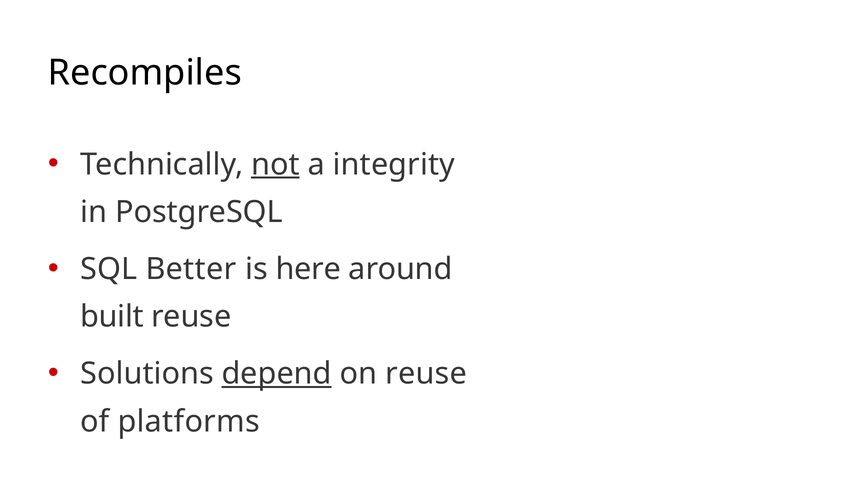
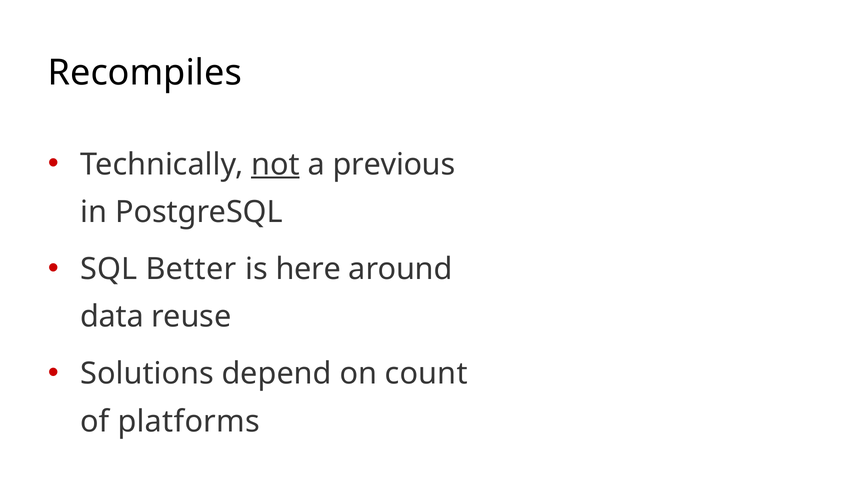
integrity: integrity -> previous
built: built -> data
depend underline: present -> none
on reuse: reuse -> count
